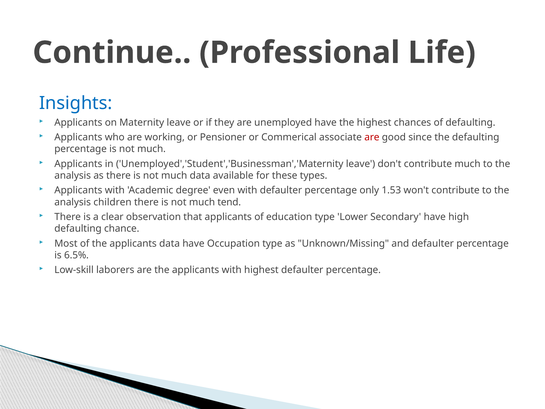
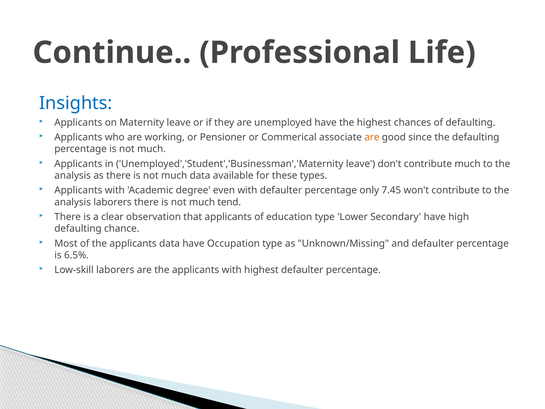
are at (372, 137) colour: red -> orange
1.53: 1.53 -> 7.45
analysis children: children -> laborers
